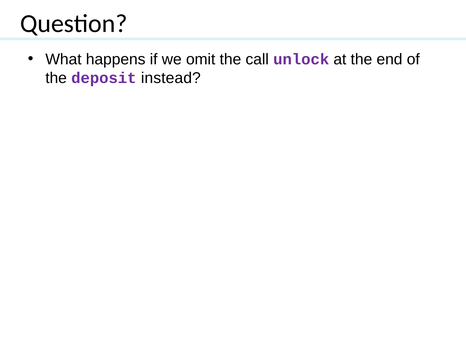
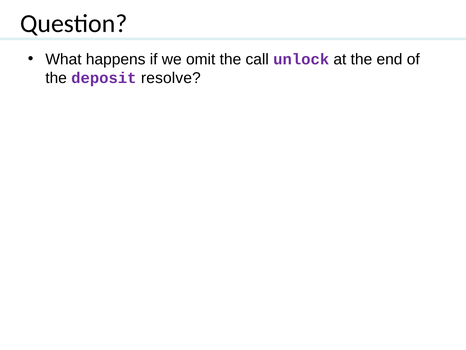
instead: instead -> resolve
